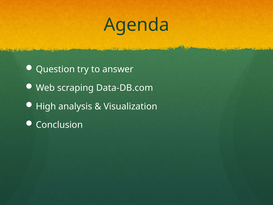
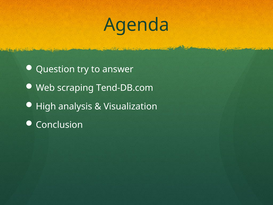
Data-DB.com: Data-DB.com -> Tend-DB.com
